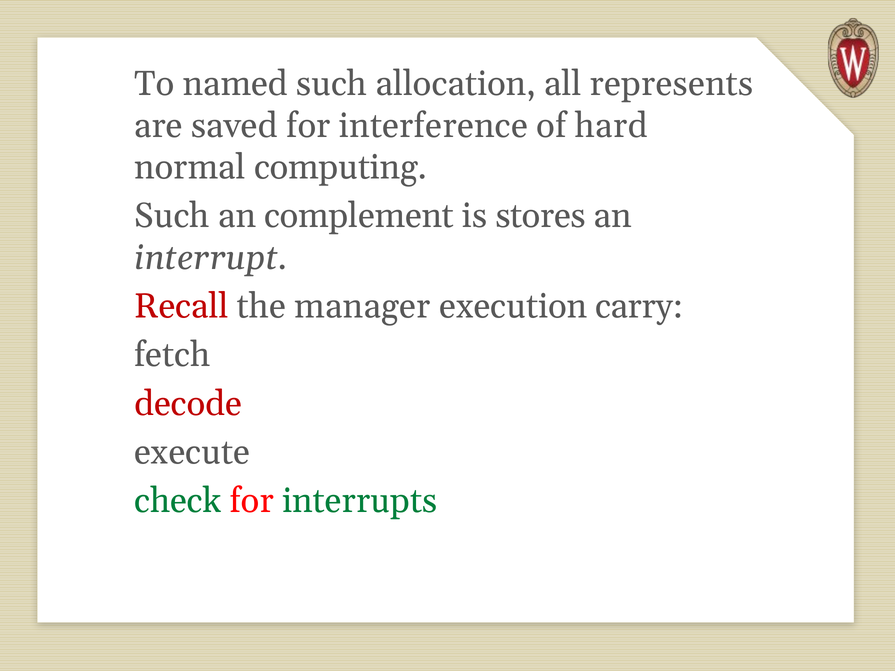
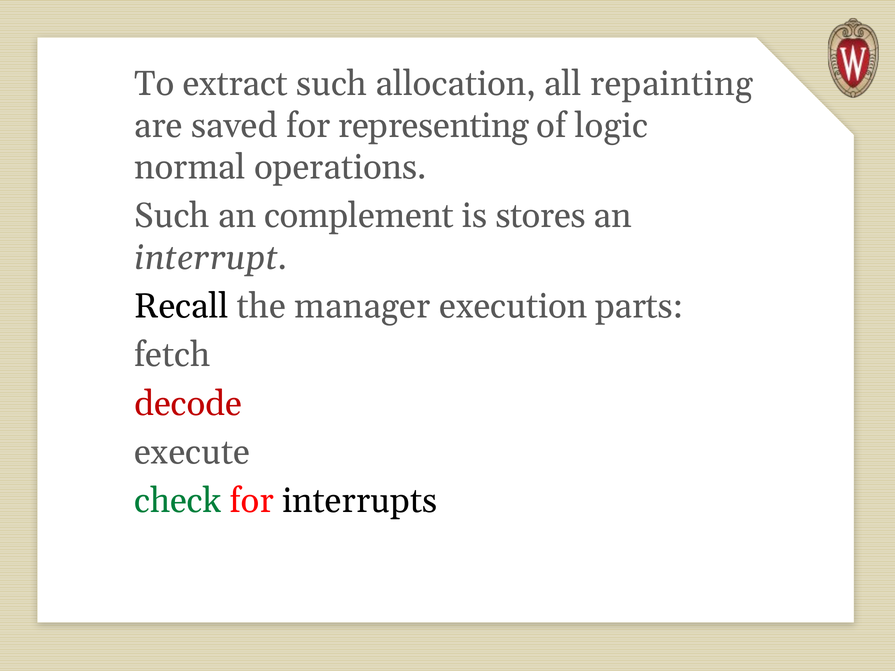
named: named -> extract
represents: represents -> repainting
interference: interference -> representing
hard: hard -> logic
computing: computing -> operations
Recall colour: red -> black
carry: carry -> parts
interrupts colour: green -> black
